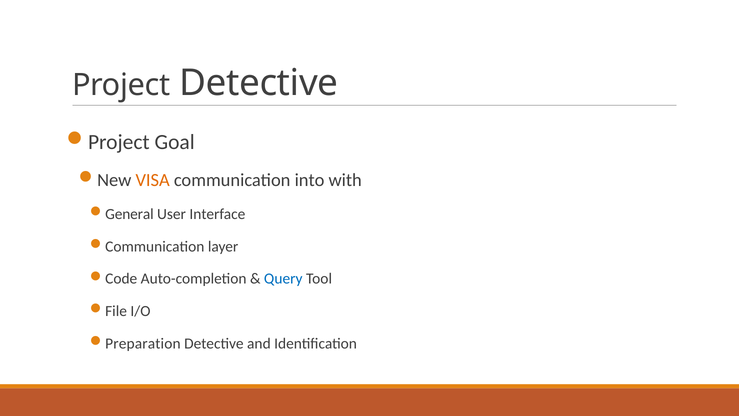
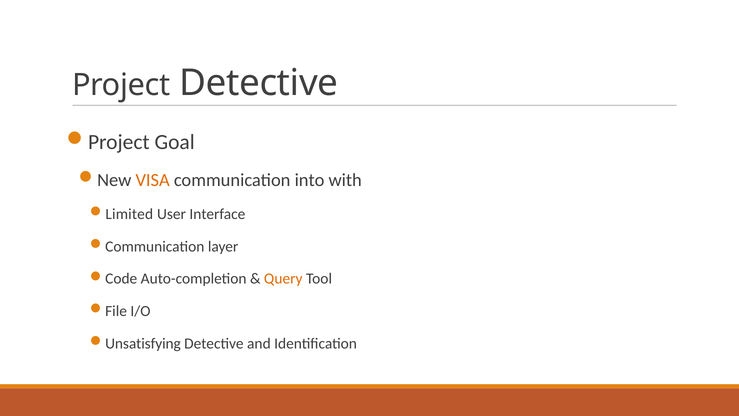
General: General -> Limited
Query colour: blue -> orange
Preparation: Preparation -> Unsatisfying
